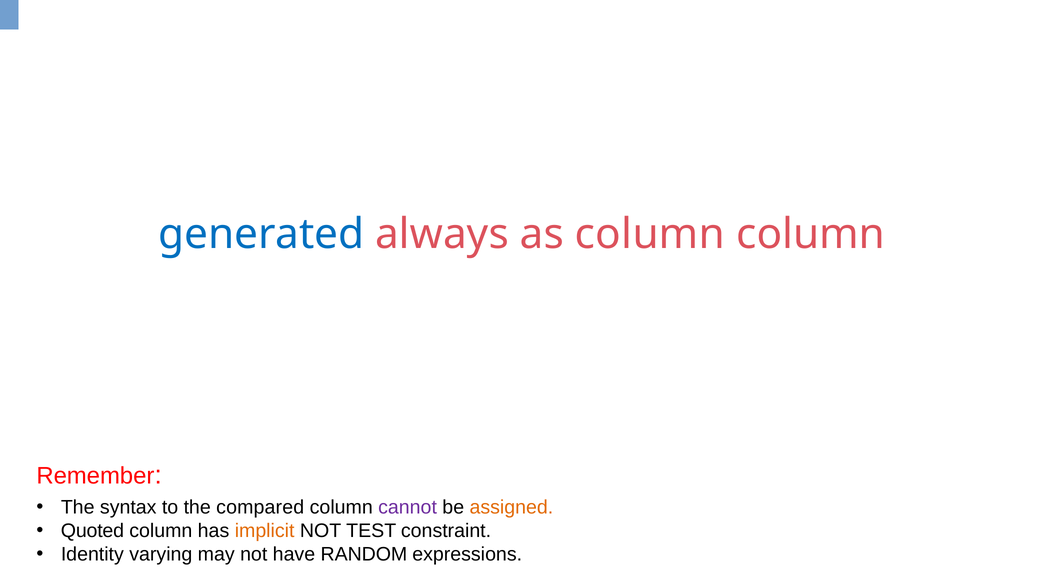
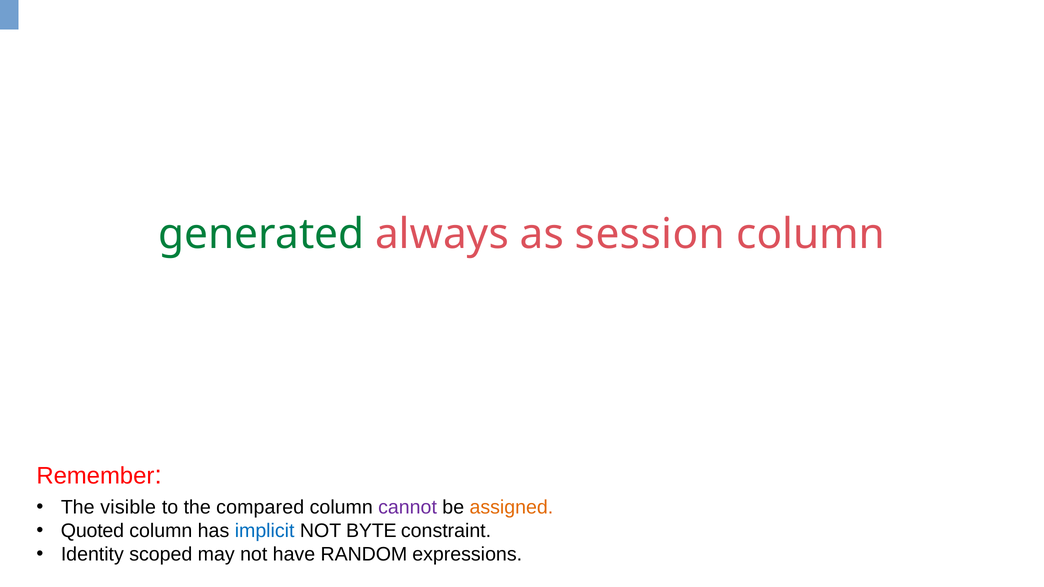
generated colour: blue -> green
as column: column -> session
syntax: syntax -> visible
implicit colour: orange -> blue
TEST: TEST -> BYTE
varying: varying -> scoped
